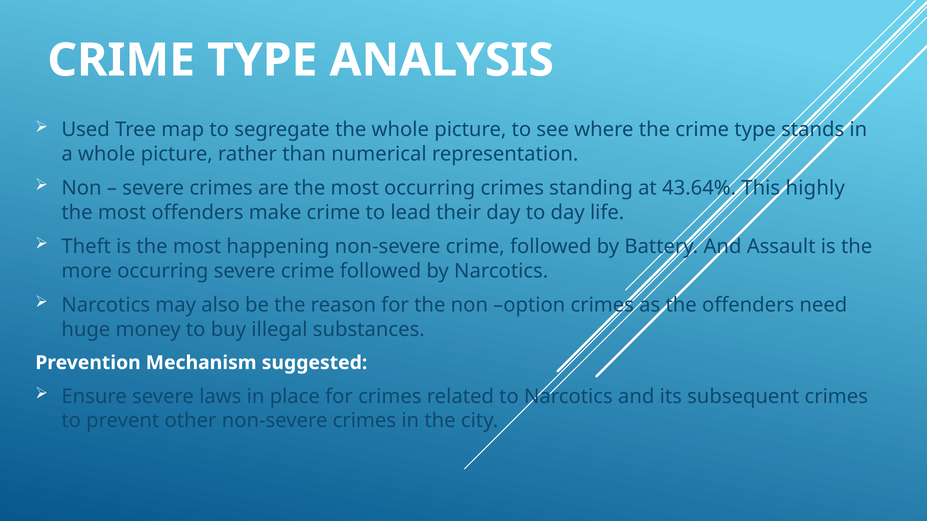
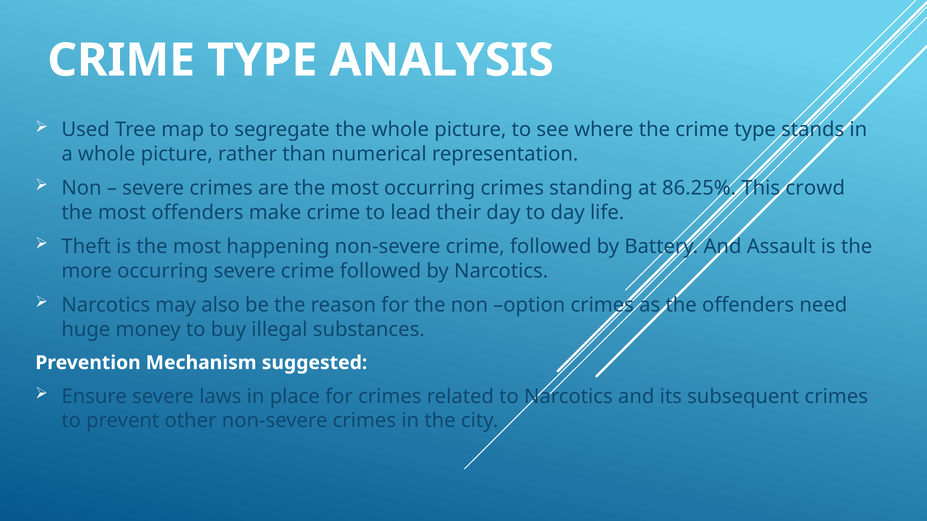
43.64%: 43.64% -> 86.25%
highly: highly -> crowd
